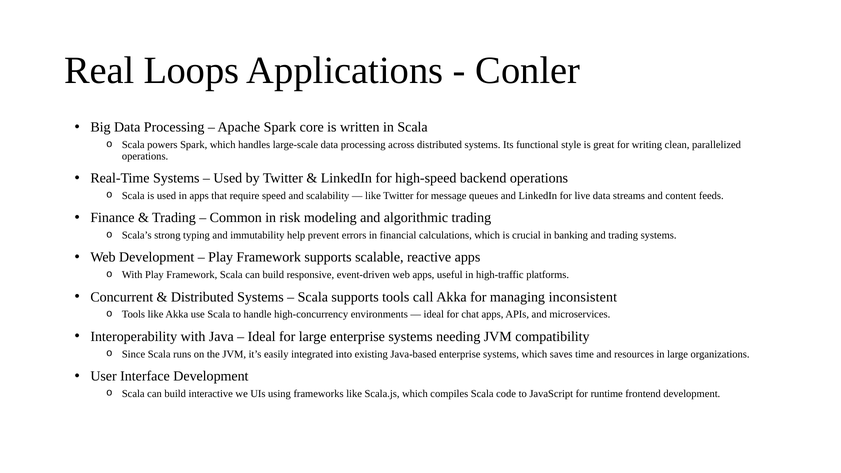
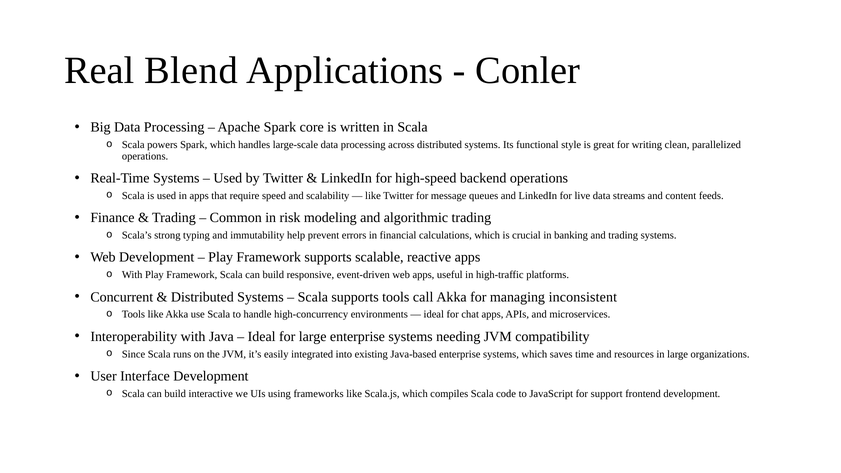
Loops: Loops -> Blend
runtime: runtime -> support
